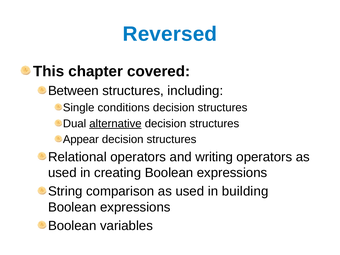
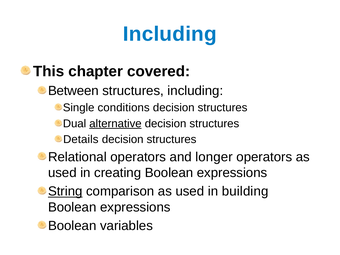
Reversed at (170, 34): Reversed -> Including
Appear: Appear -> Details
writing: writing -> longer
String underline: none -> present
